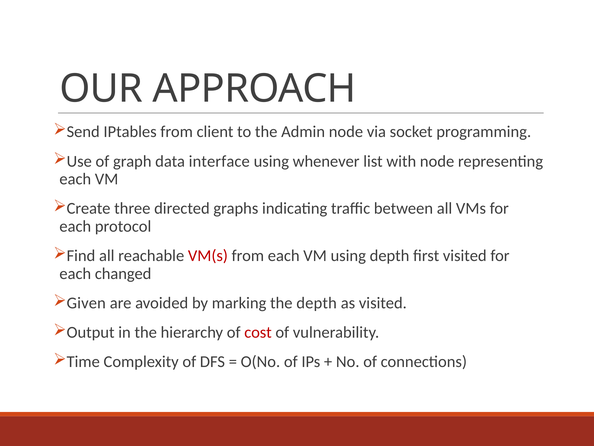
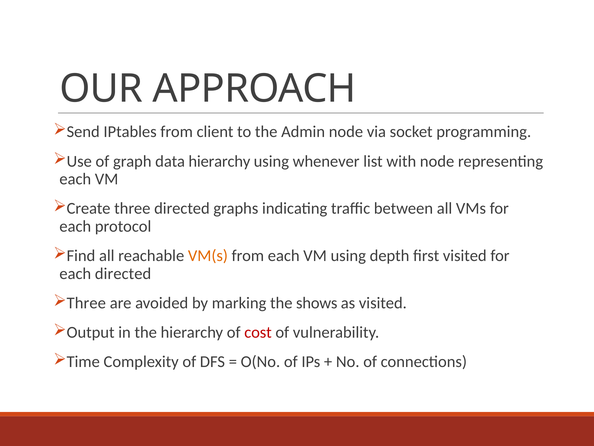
data interface: interface -> hierarchy
VM(s colour: red -> orange
each changed: changed -> directed
Given at (86, 303): Given -> Three
the depth: depth -> shows
